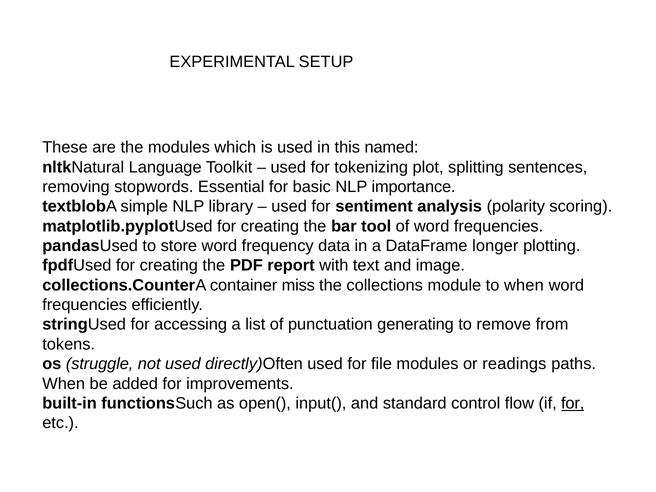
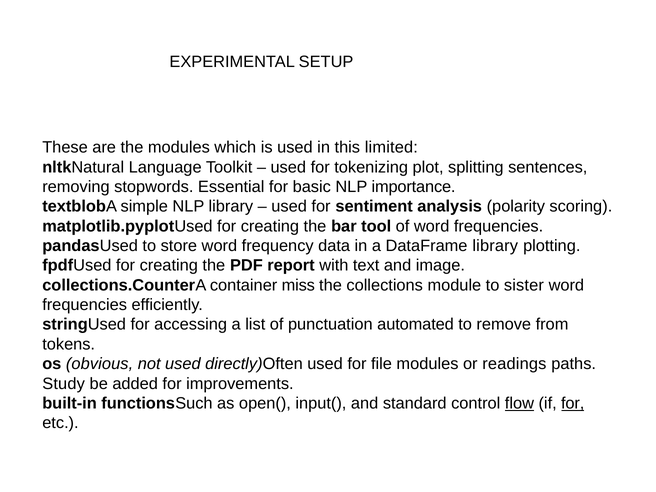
named: named -> limited
DataFrame longer: longer -> library
to when: when -> sister
generating: generating -> automated
struggle: struggle -> obvious
When at (64, 384): When -> Study
flow underline: none -> present
